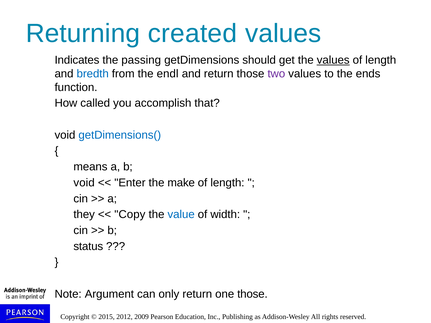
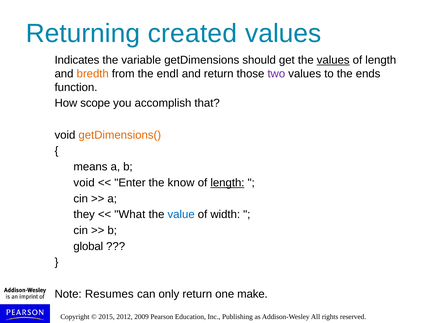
passing: passing -> variable
bredth colour: blue -> orange
called: called -> scope
getDimensions( colour: blue -> orange
make: make -> know
length at (227, 183) underline: none -> present
Copy: Copy -> What
status: status -> global
Argument: Argument -> Resumes
one those: those -> make
